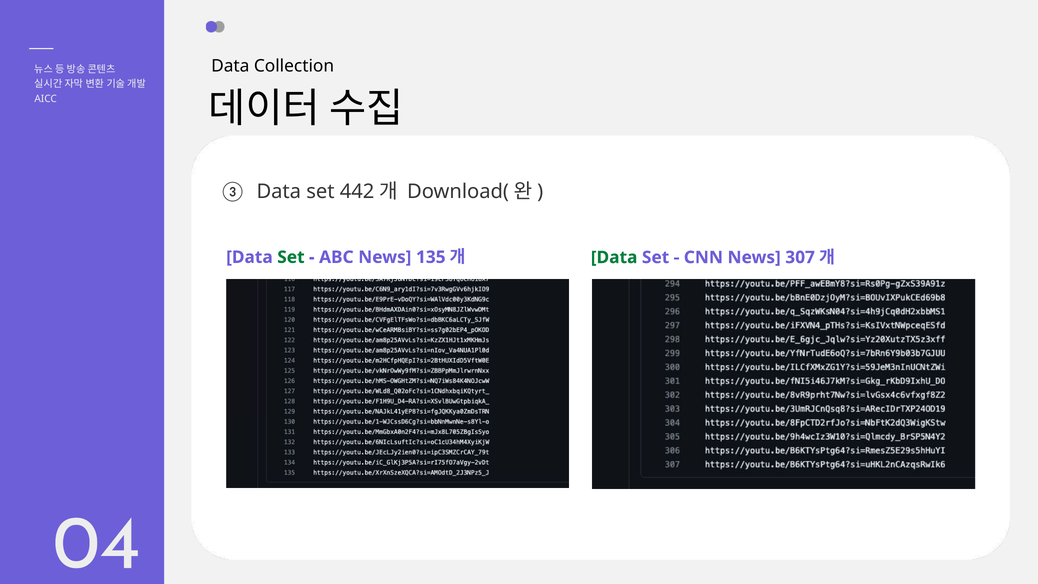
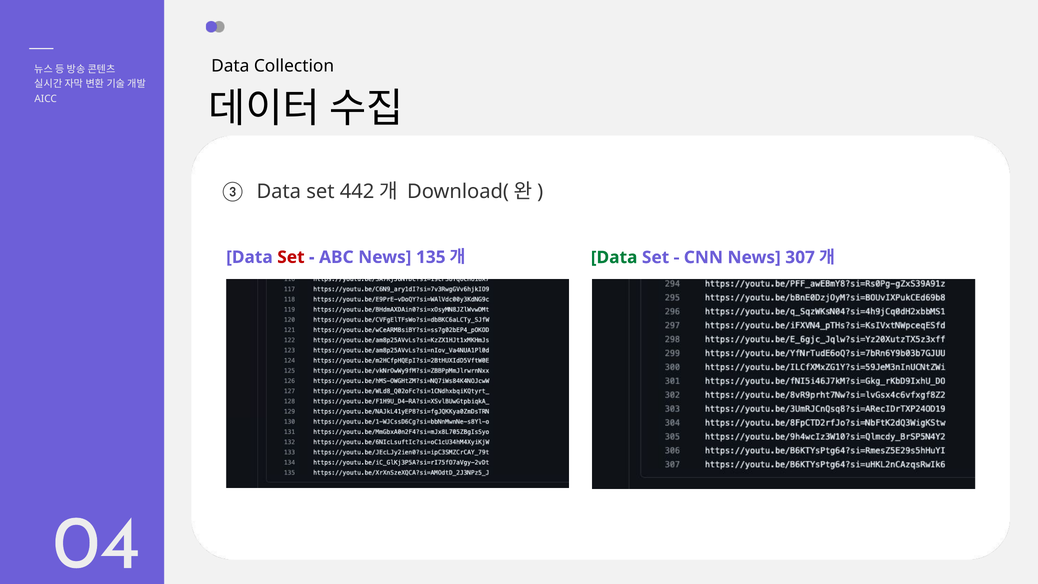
Set at (291, 257) colour: green -> red
